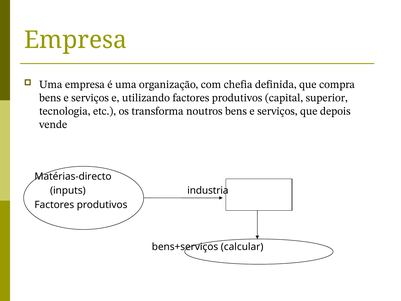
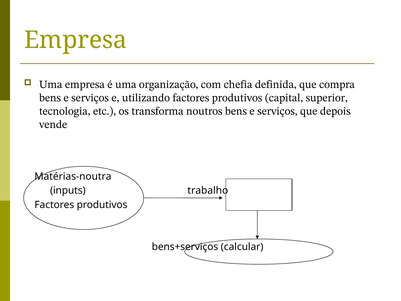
Matérias-directo: Matérias-directo -> Matérias-noutra
industria: industria -> trabalho
